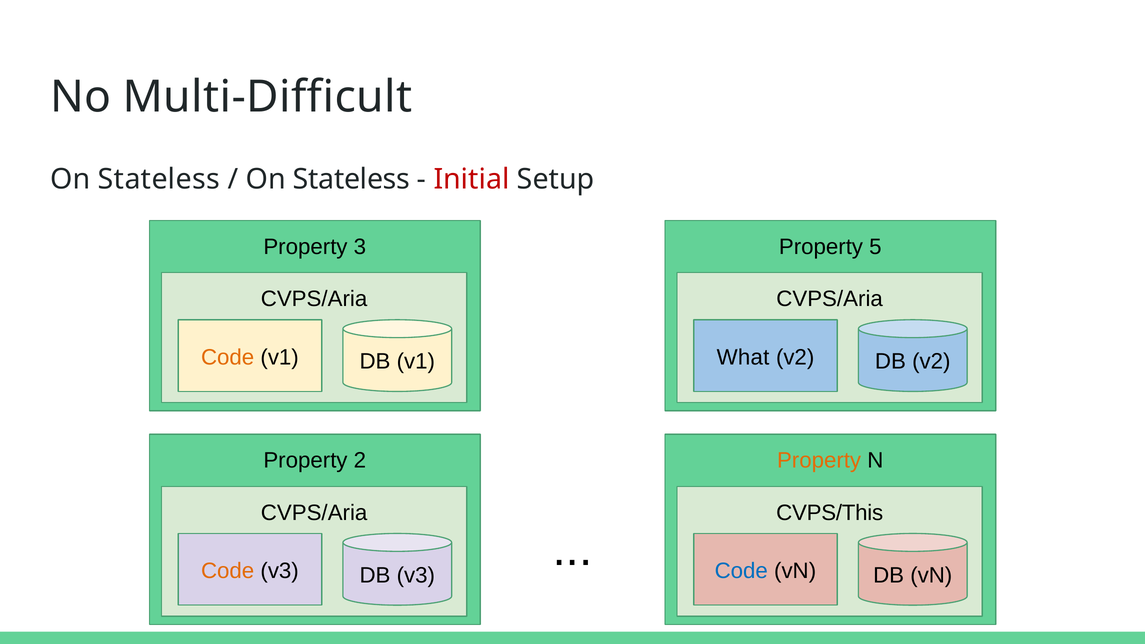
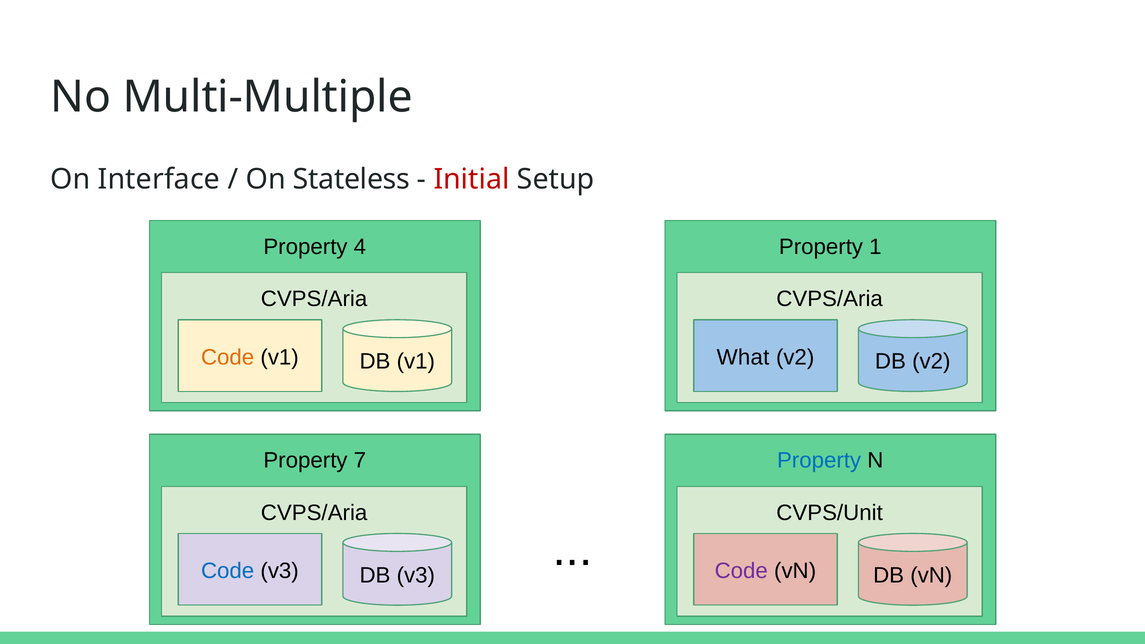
Multi-Difficult: Multi-Difficult -> Multi-Multiple
Stateless at (159, 179): Stateless -> Interface
3: 3 -> 4
5: 5 -> 1
2: 2 -> 7
Property at (819, 461) colour: orange -> blue
CVPS/This: CVPS/This -> CVPS/Unit
Code at (228, 571) colour: orange -> blue
Code at (741, 571) colour: blue -> purple
